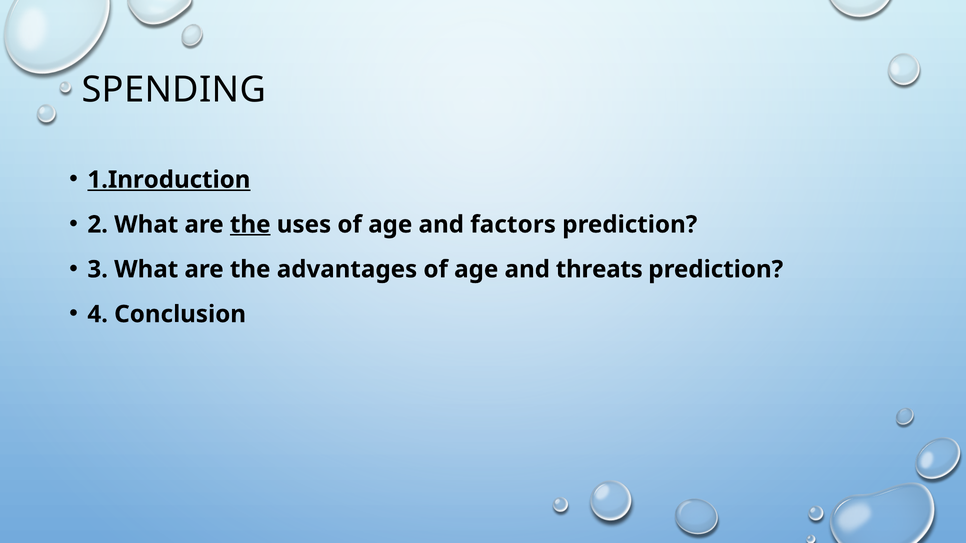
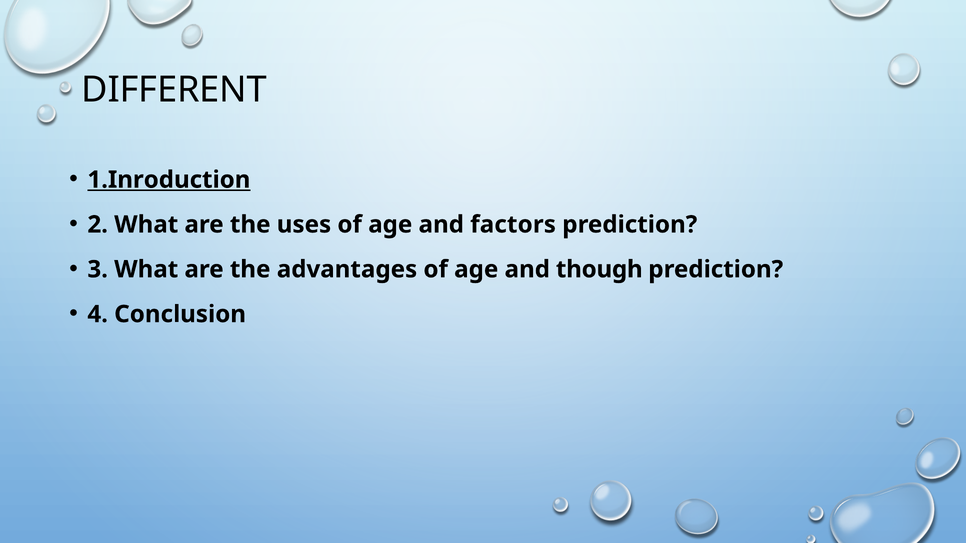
SPENDING: SPENDING -> DIFFERENT
the at (250, 225) underline: present -> none
threats: threats -> though
